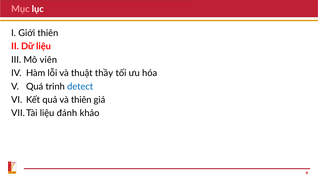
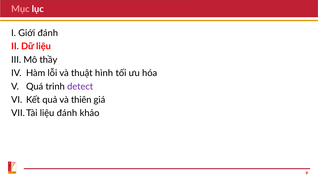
Giới thiên: thiên -> đánh
viên: viên -> thầy
thầy: thầy -> hình
detect colour: blue -> purple
